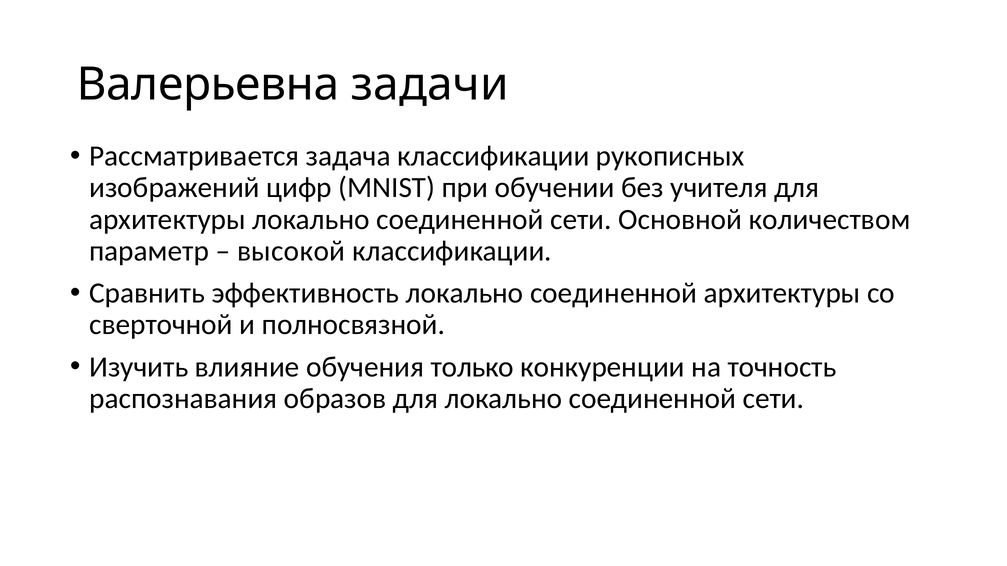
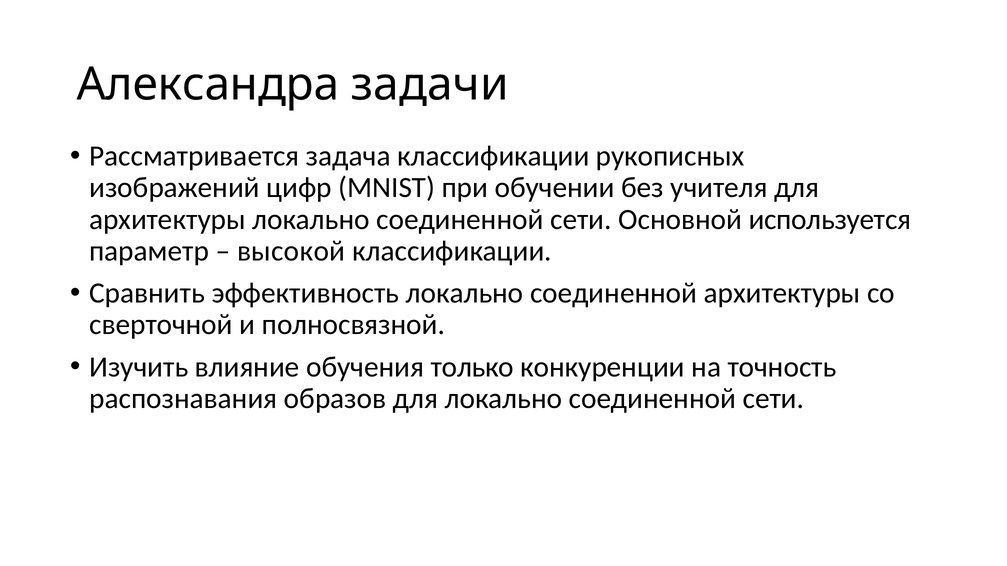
Валерьевна: Валерьевна -> Александра
количеством: количеством -> используется
